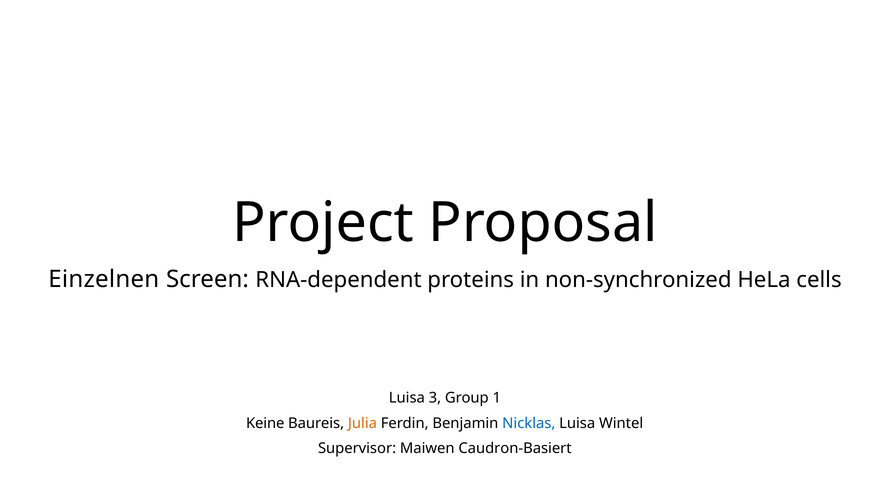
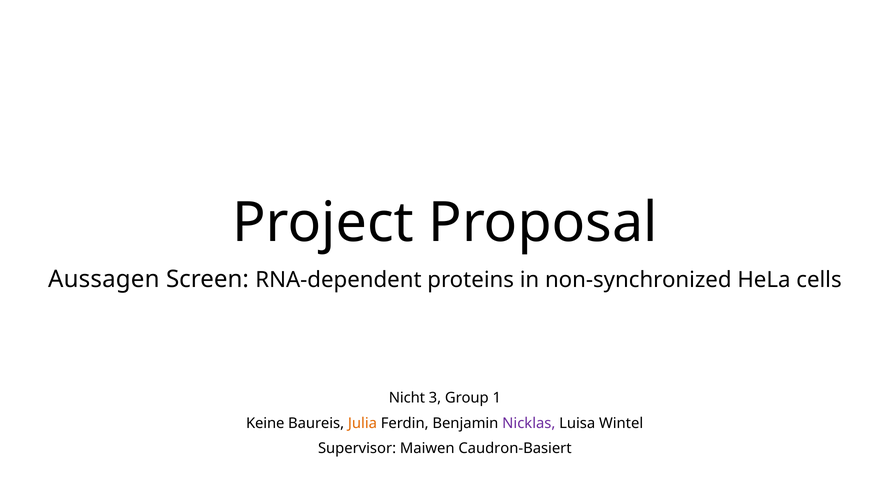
Einzelnen: Einzelnen -> Aussagen
Luisa at (407, 398): Luisa -> Nicht
Nicklas colour: blue -> purple
